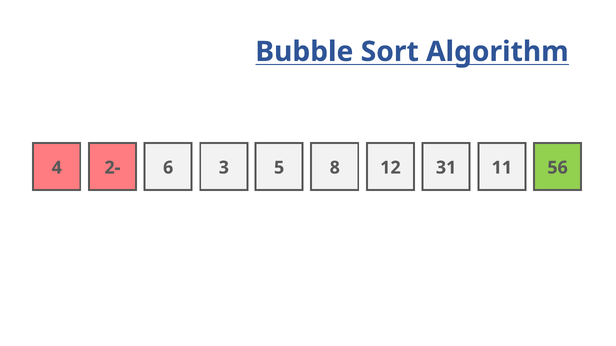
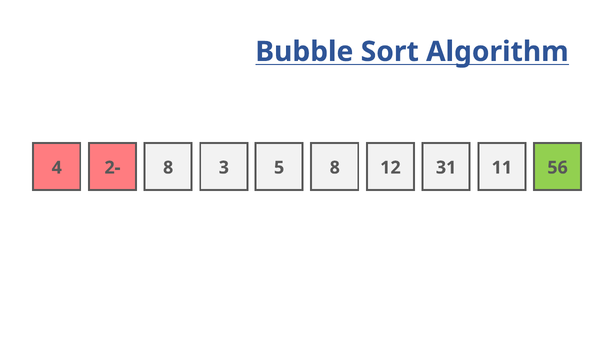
6 at (168, 168): 6 -> 8
